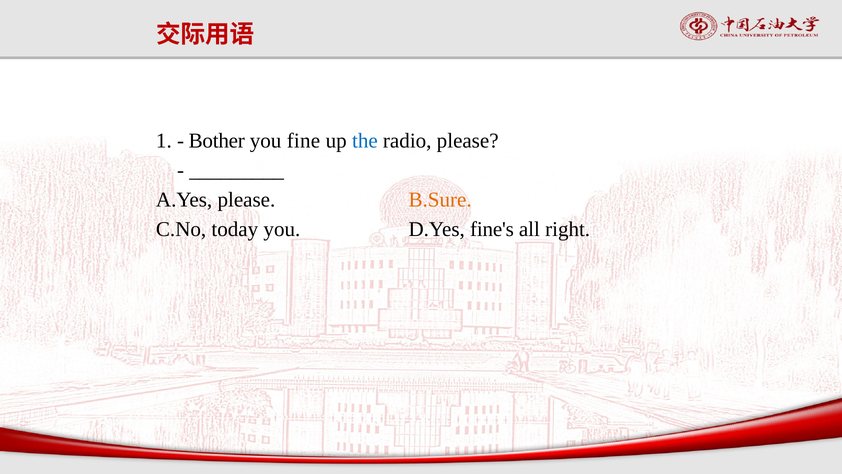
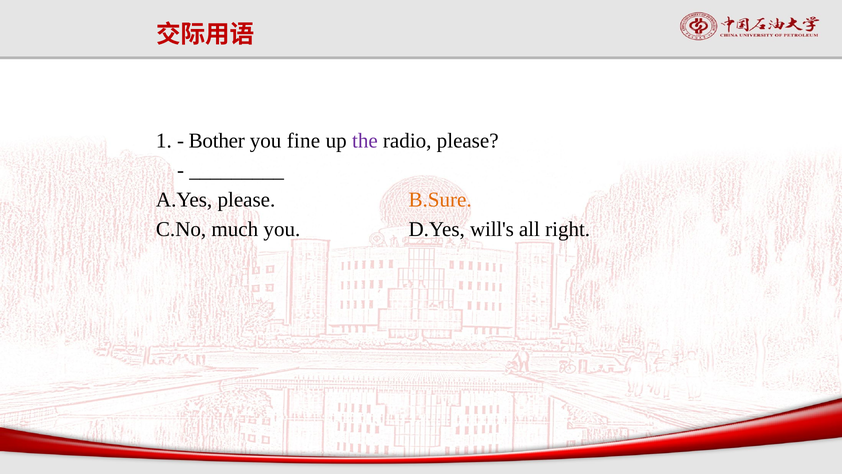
the colour: blue -> purple
today: today -> much
fine's: fine's -> will's
